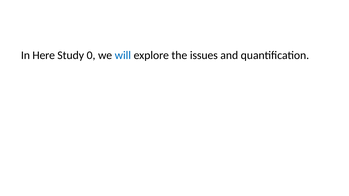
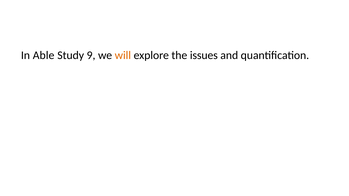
Here: Here -> Able
0: 0 -> 9
will colour: blue -> orange
